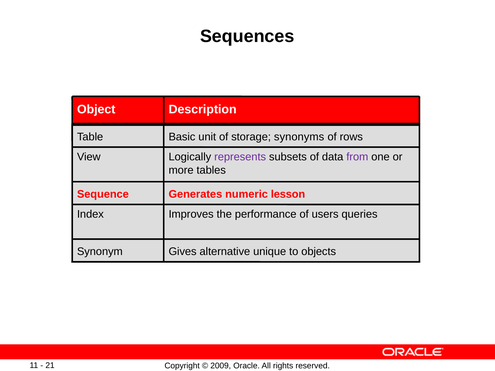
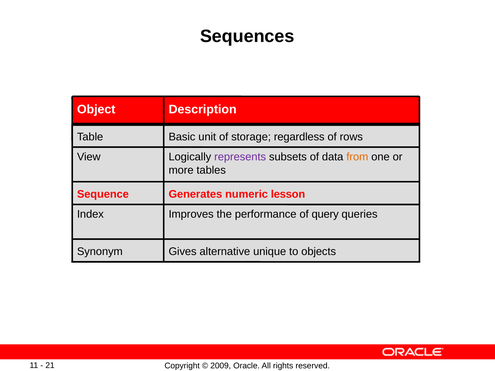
synonyms: synonyms -> regardless
from colour: purple -> orange
users: users -> query
